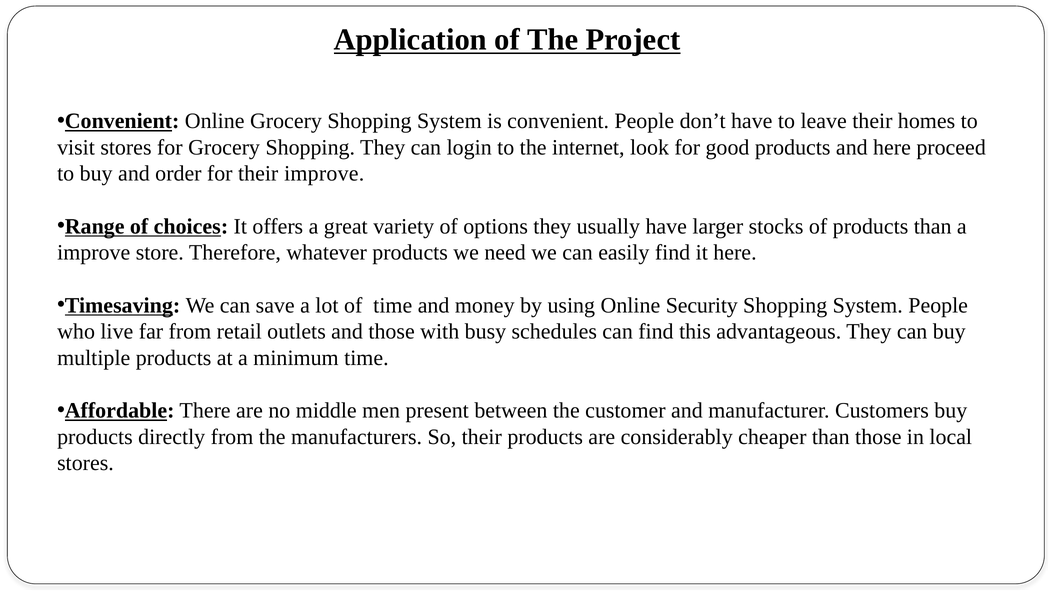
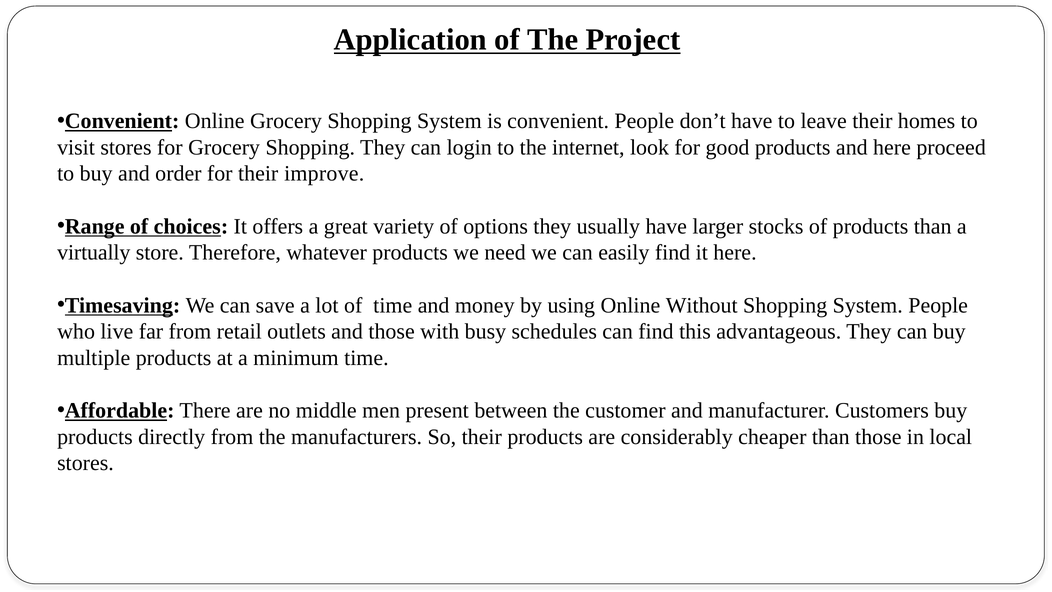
improve at (94, 253): improve -> virtually
Security: Security -> Without
